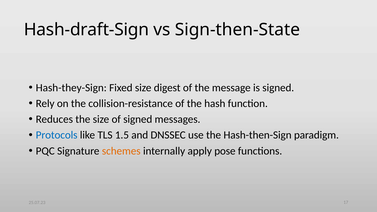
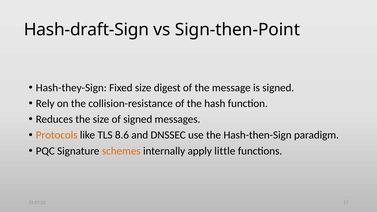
Sign-then-State: Sign-then-State -> Sign-then-Point
Protocols colour: blue -> orange
1.5: 1.5 -> 8.6
pose: pose -> little
